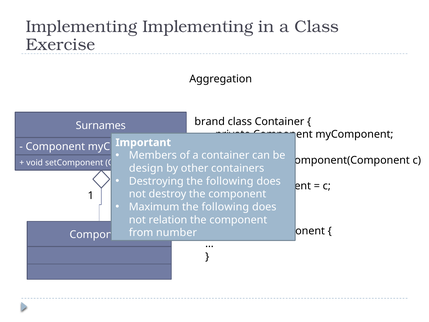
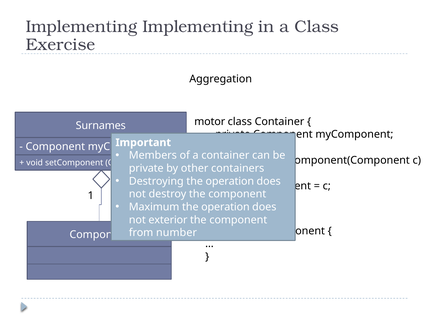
brand: brand -> motor
design at (146, 168): design -> private
Destroying the following: following -> operation
following at (225, 207): following -> operation
relation: relation -> exterior
